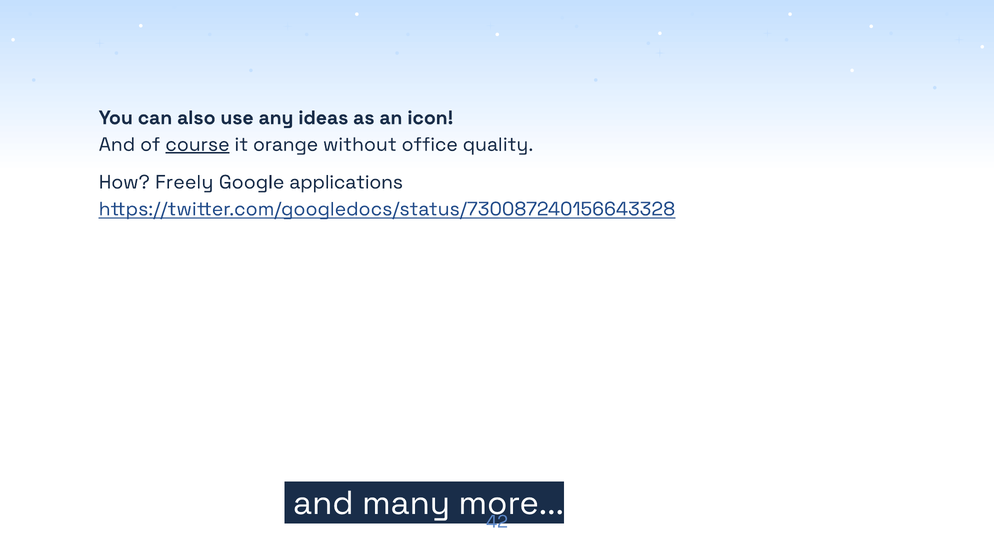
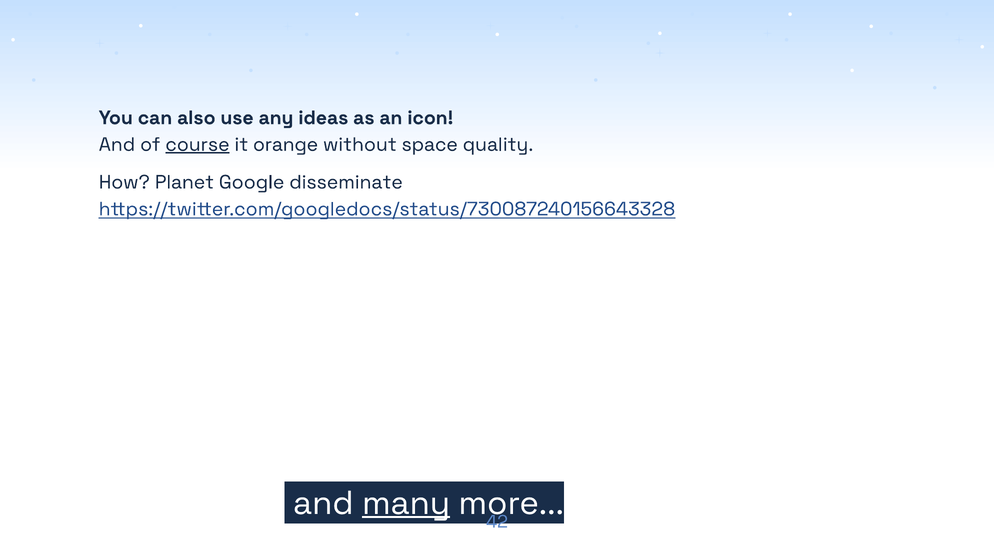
office: office -> space
Freely: Freely -> Planet
applications: applications -> disseminate
many underline: none -> present
